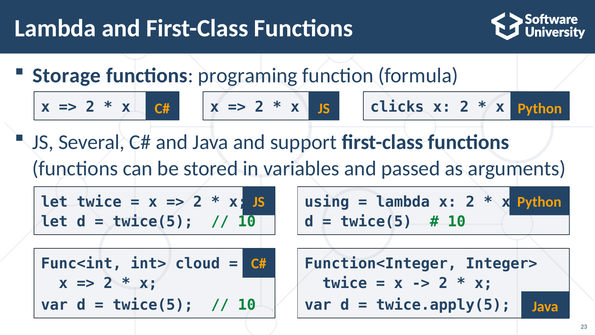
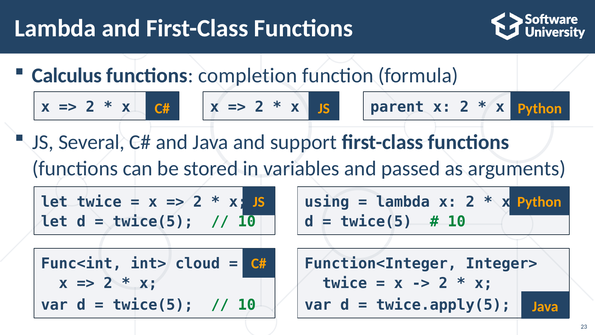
Storage: Storage -> Calculus
programing: programing -> completion
clicks: clicks -> parent
